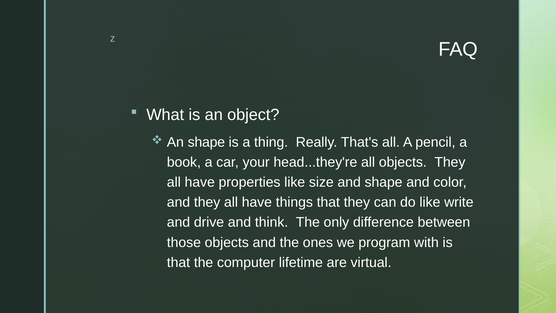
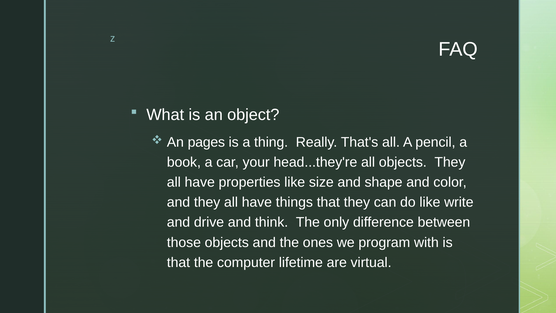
An shape: shape -> pages
